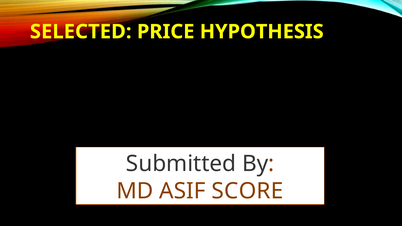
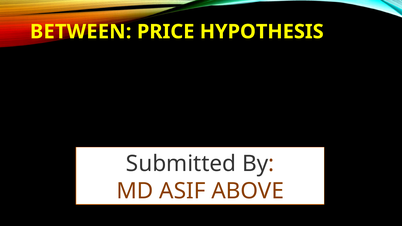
SELECTED: SELECTED -> BETWEEN
SCORE: SCORE -> ABOVE
